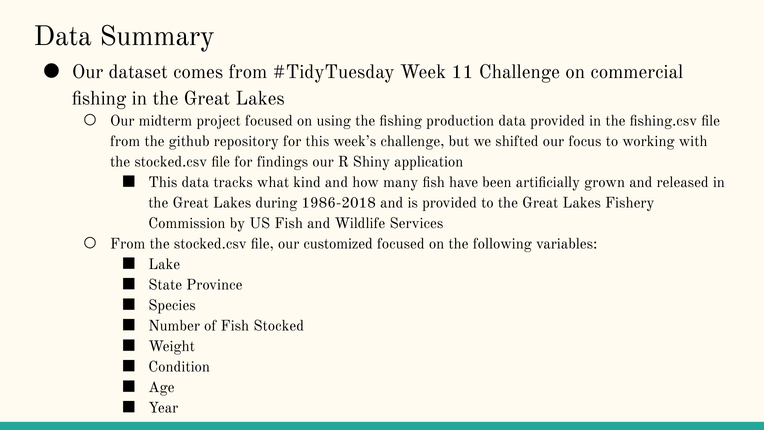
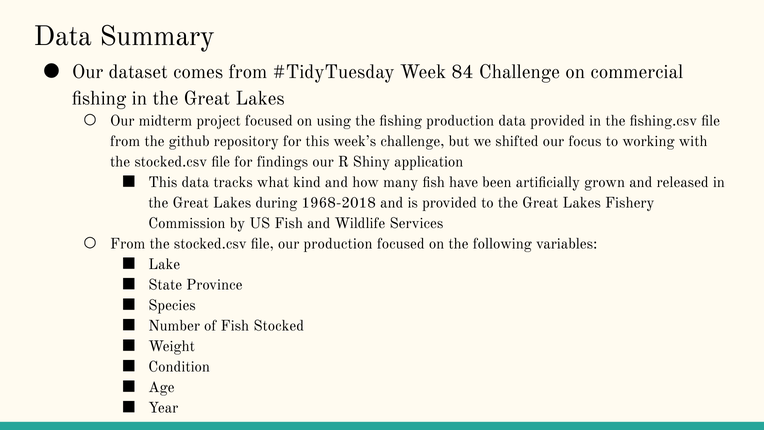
11: 11 -> 84
1986-2018: 1986-2018 -> 1968-2018
our customized: customized -> production
